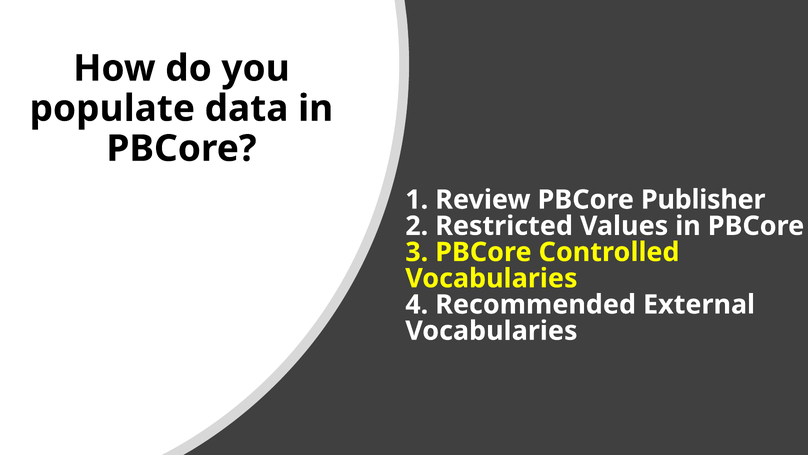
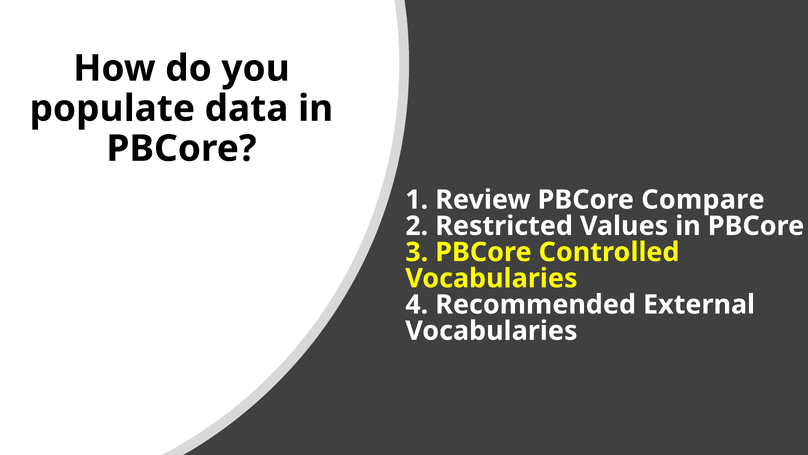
Publisher: Publisher -> Compare
